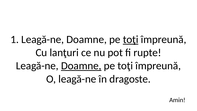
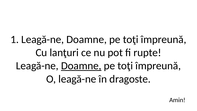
toţi at (131, 39) underline: present -> none
